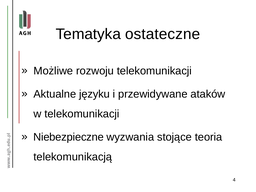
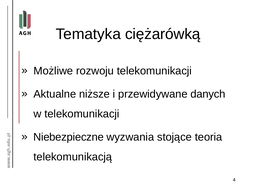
ostateczne: ostateczne -> ciężarówką
języku: języku -> niższe
ataków: ataków -> danych
